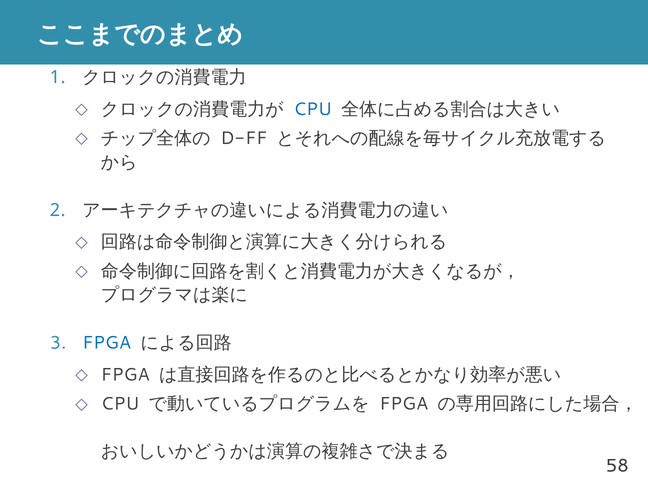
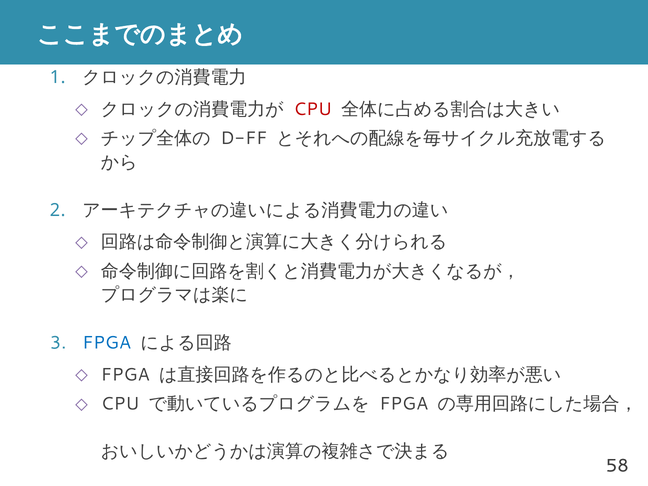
CPU at (313, 109) colour: blue -> red
